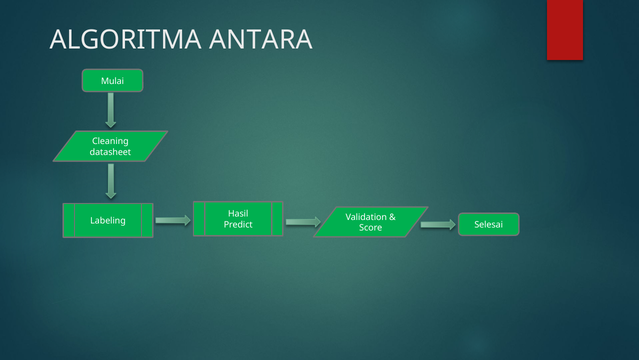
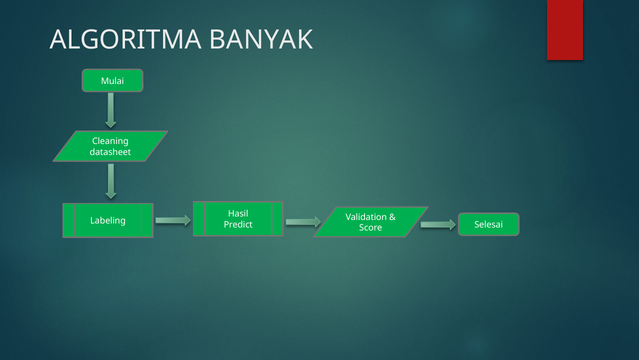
ANTARA: ANTARA -> BANYAK
